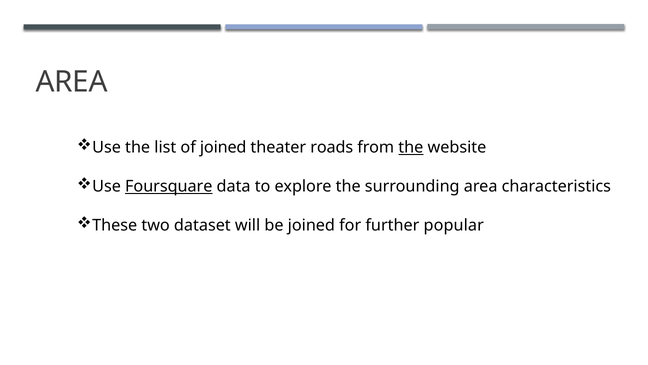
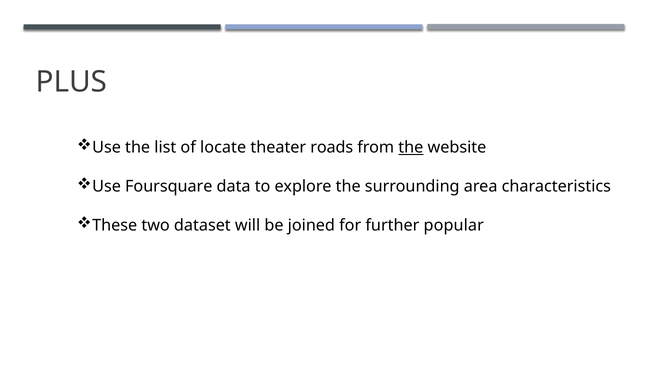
AREA at (72, 82): AREA -> PLUS
of joined: joined -> locate
Foursquare underline: present -> none
